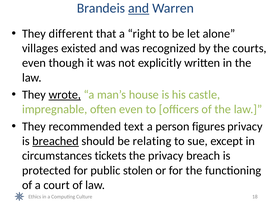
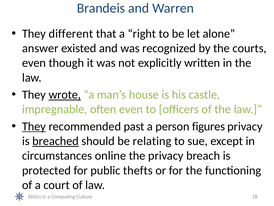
and at (139, 8) underline: present -> none
villages: villages -> answer
They at (34, 126) underline: none -> present
text: text -> past
tickets: tickets -> online
stolen: stolen -> thefts
